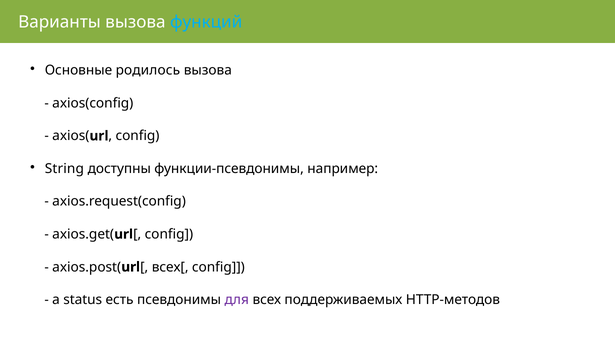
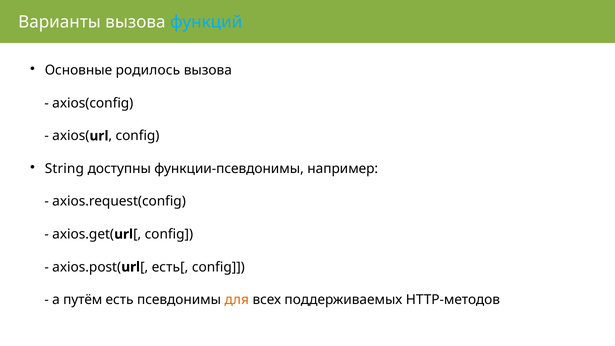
всех[: всех[ -> есть[
status: status -> путём
для colour: purple -> orange
